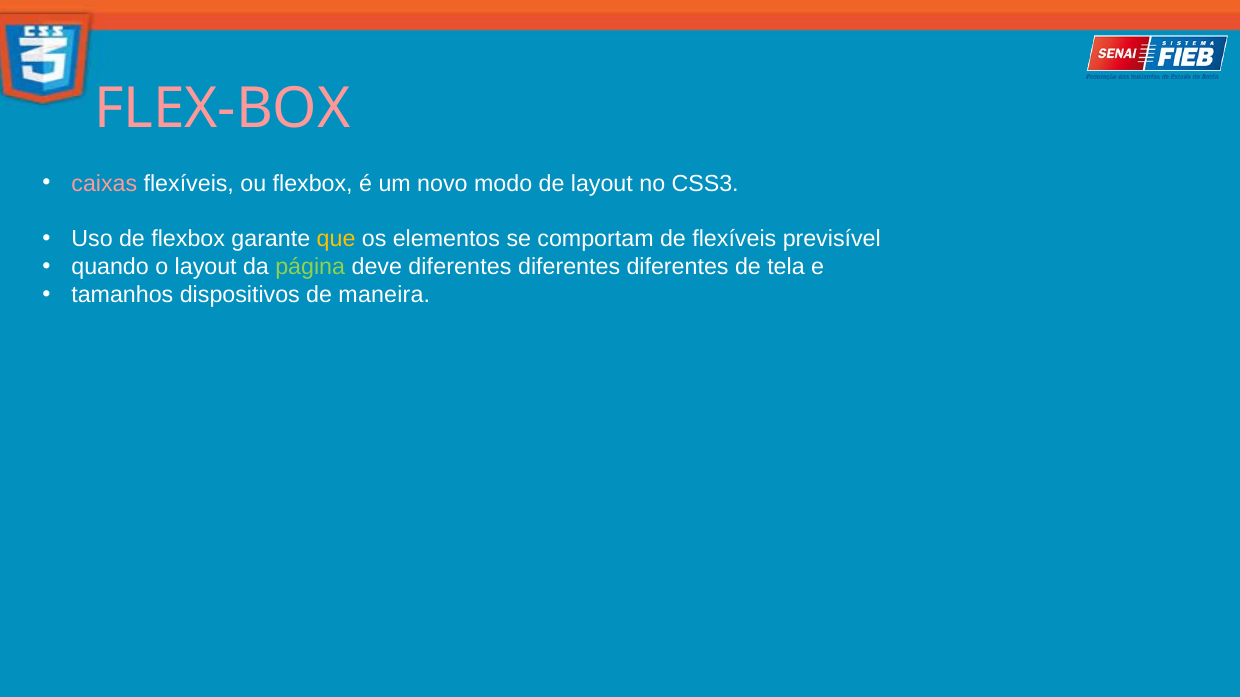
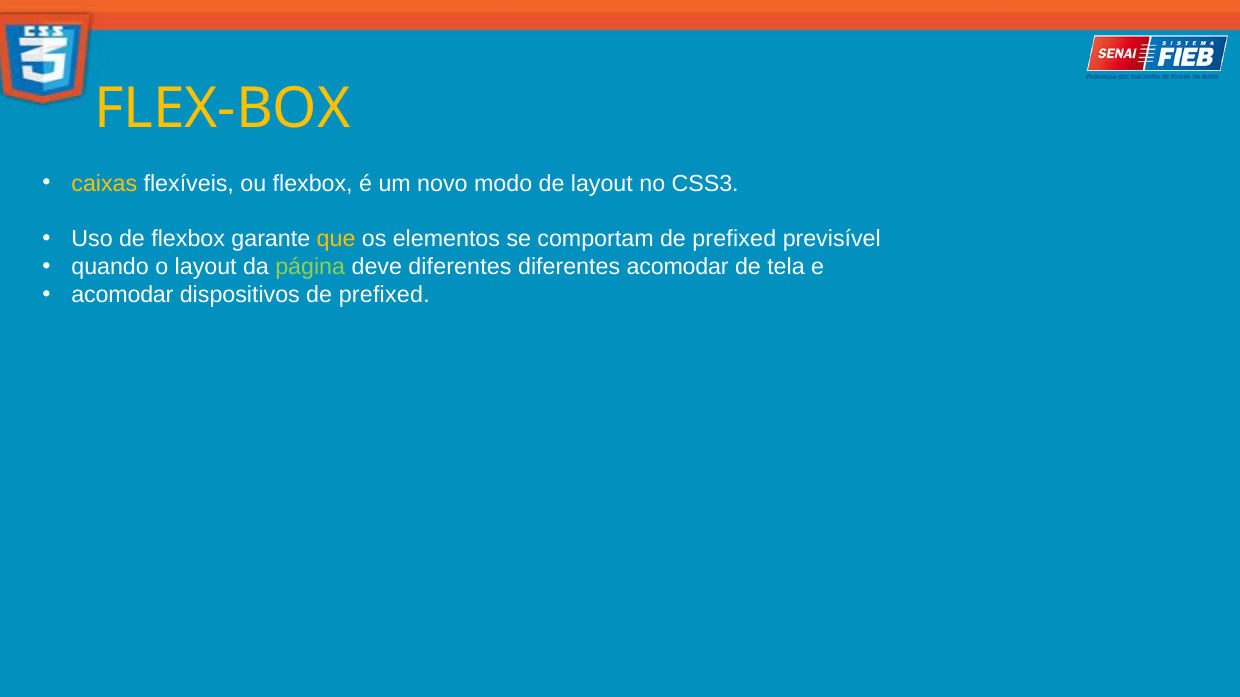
FLEX-BOX colour: pink -> yellow
caixas colour: pink -> yellow
comportam de flexíveis: flexíveis -> prefixed
diferentes at (678, 267): diferentes -> acomodar
tamanhos at (122, 295): tamanhos -> acomodar
dispositivos de maneira: maneira -> prefixed
